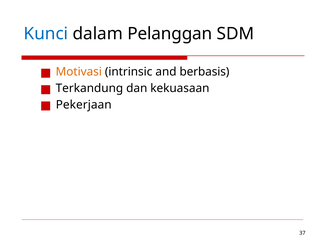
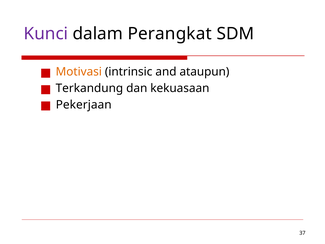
Kunci colour: blue -> purple
Pelanggan: Pelanggan -> Perangkat
berbasis: berbasis -> ataupun
